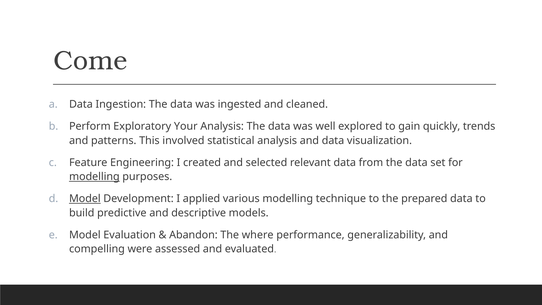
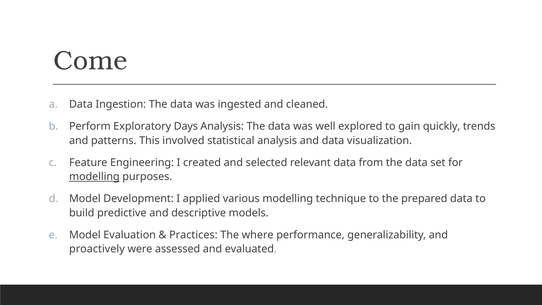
Your: Your -> Days
Model at (85, 199) underline: present -> none
Abandon: Abandon -> Practices
compelling: compelling -> proactively
